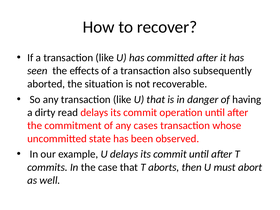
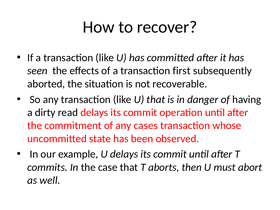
also: also -> first
